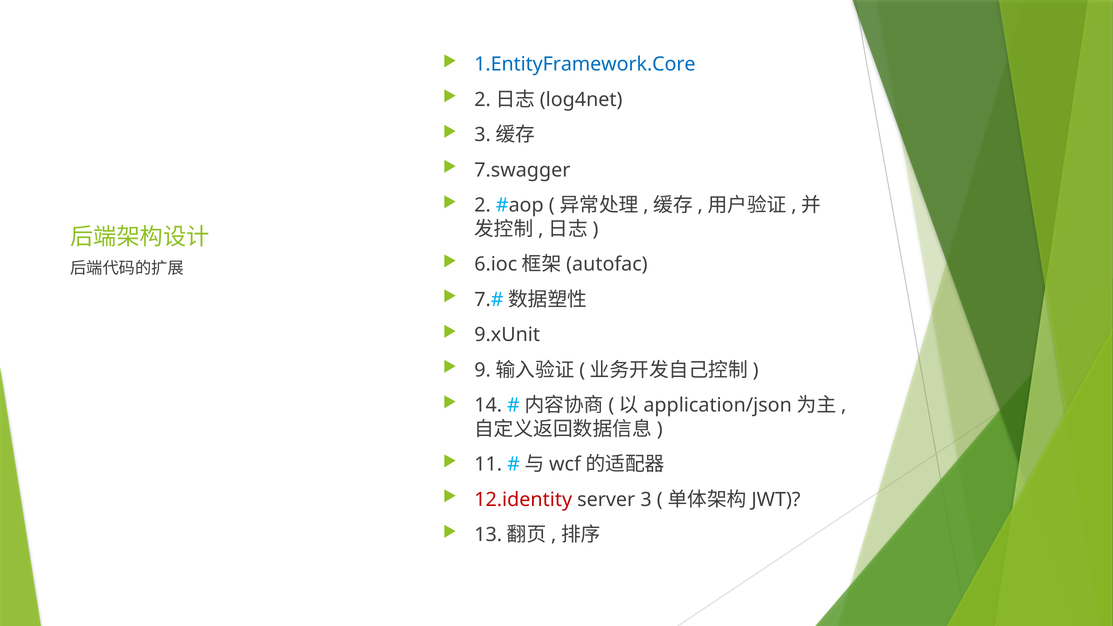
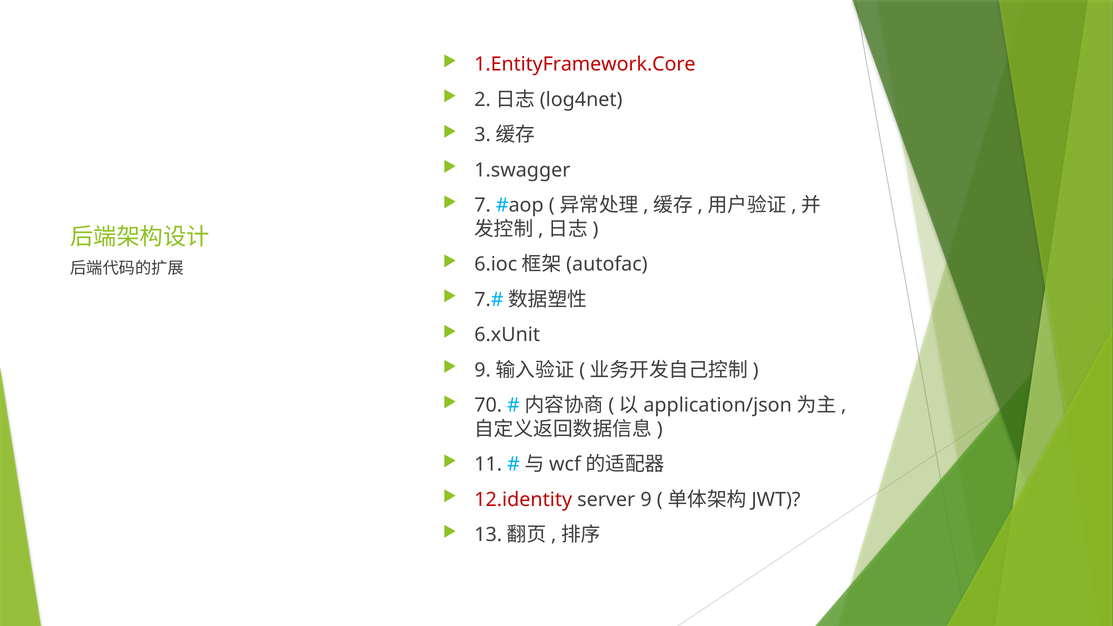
1.EntityFramework.Core colour: blue -> red
7.swagger: 7.swagger -> 1.swagger
2: 2 -> 7
9.xUnit: 9.xUnit -> 6.xUnit
14: 14 -> 70
3: 3 -> 9
